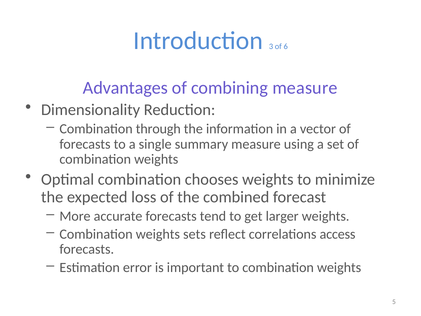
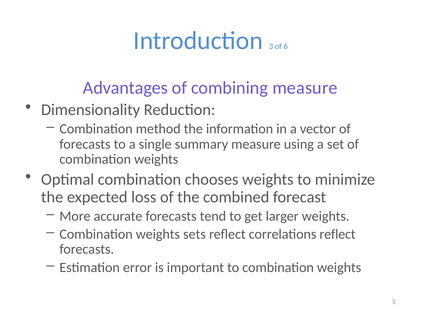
through: through -> method
correlations access: access -> reflect
